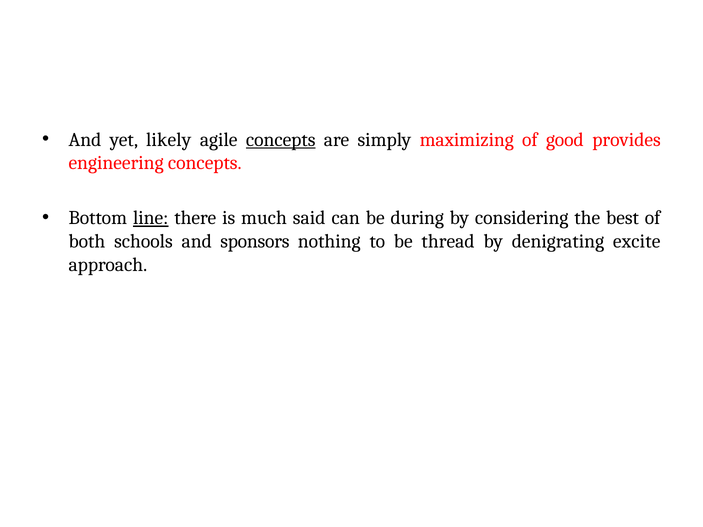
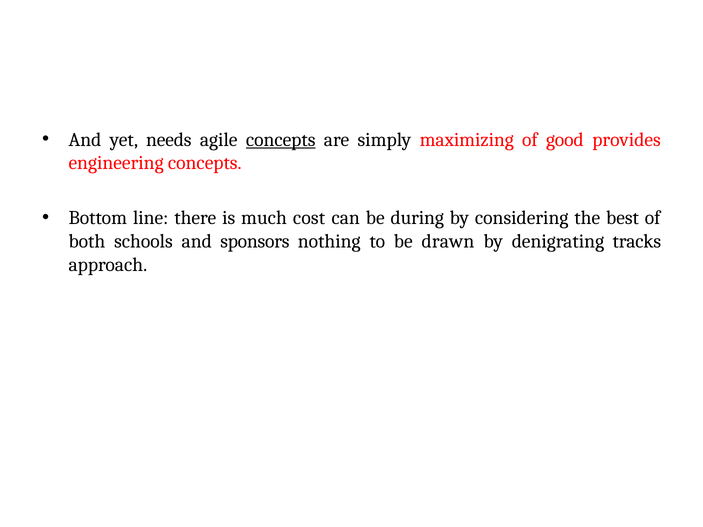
likely: likely -> needs
line underline: present -> none
said: said -> cost
thread: thread -> drawn
excite: excite -> tracks
